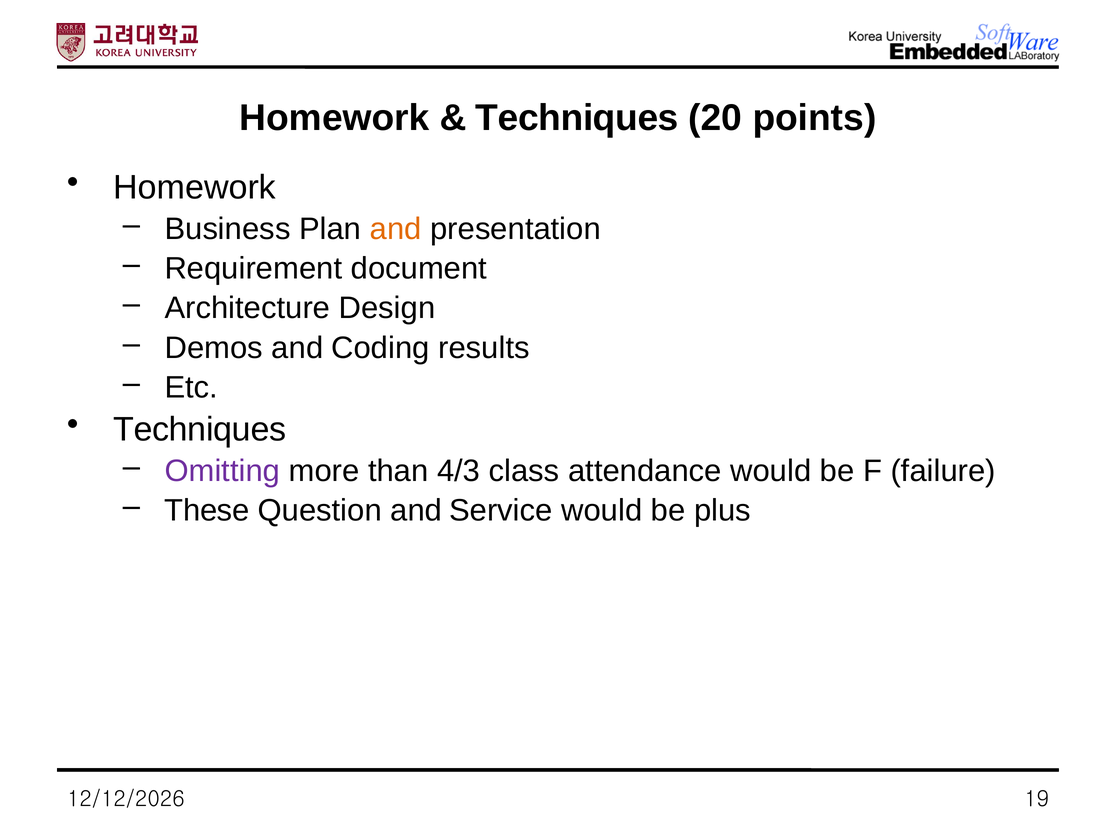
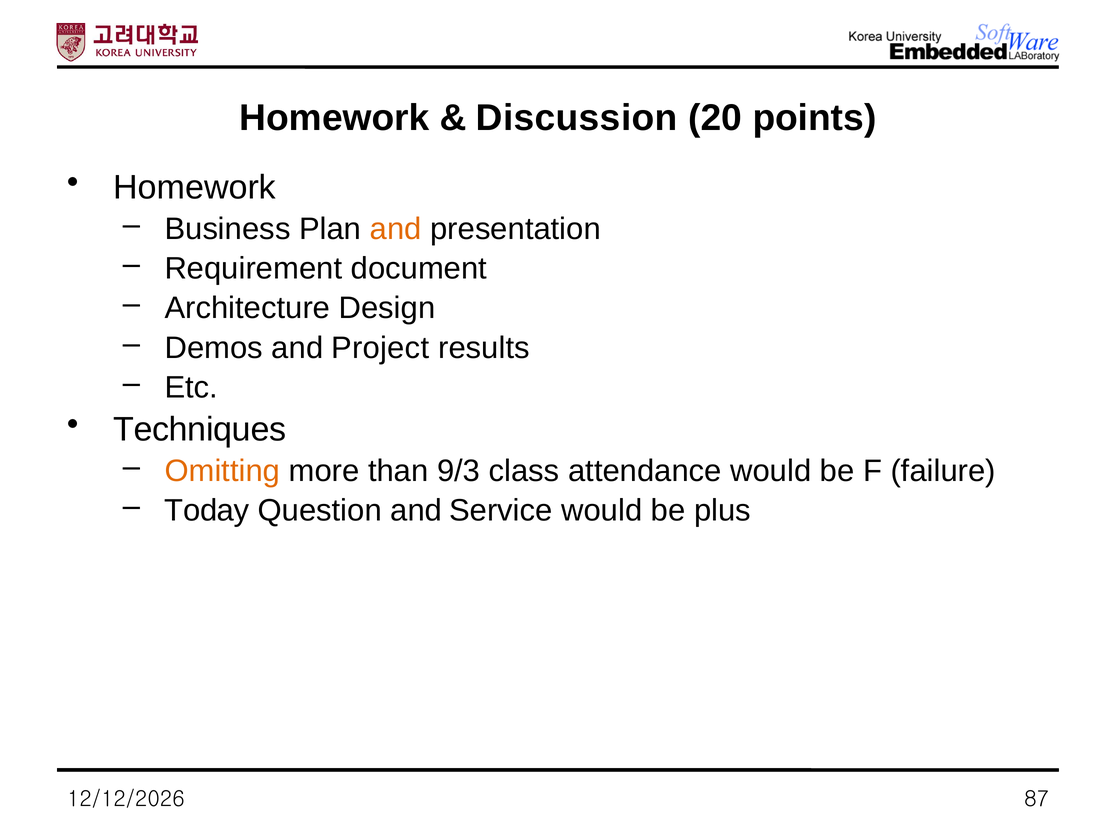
Techniques at (577, 118): Techniques -> Discussion
Coding: Coding -> Project
Omitting colour: purple -> orange
4/3: 4/3 -> 9/3
These: These -> Today
19: 19 -> 87
